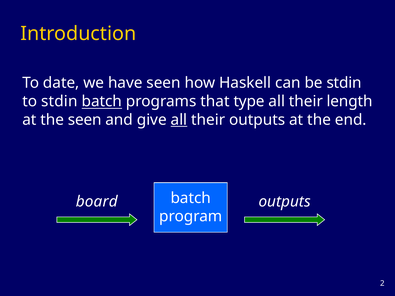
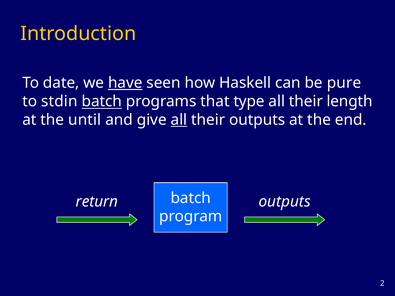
have underline: none -> present
be stdin: stdin -> pure
the seen: seen -> until
board: board -> return
